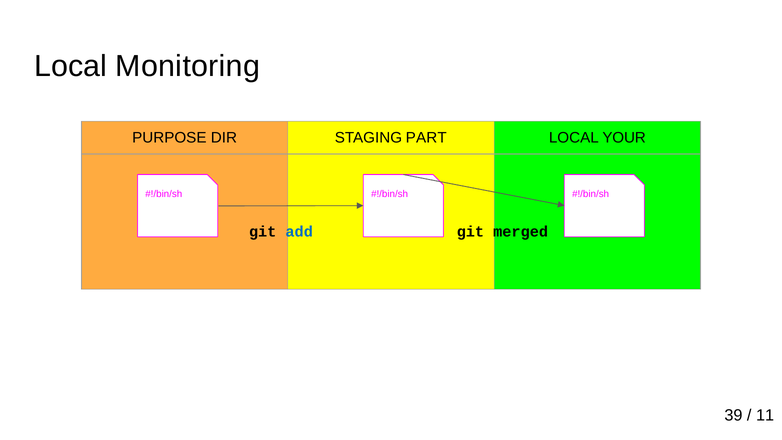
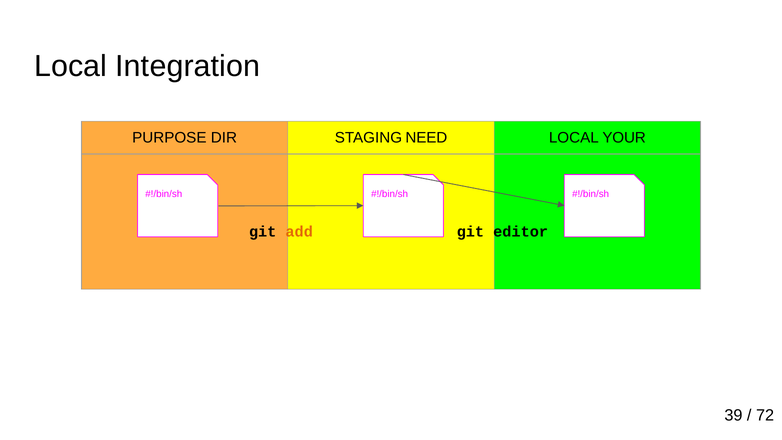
Monitoring: Monitoring -> Integration
PART: PART -> NEED
add colour: blue -> orange
merged: merged -> editor
11: 11 -> 72
